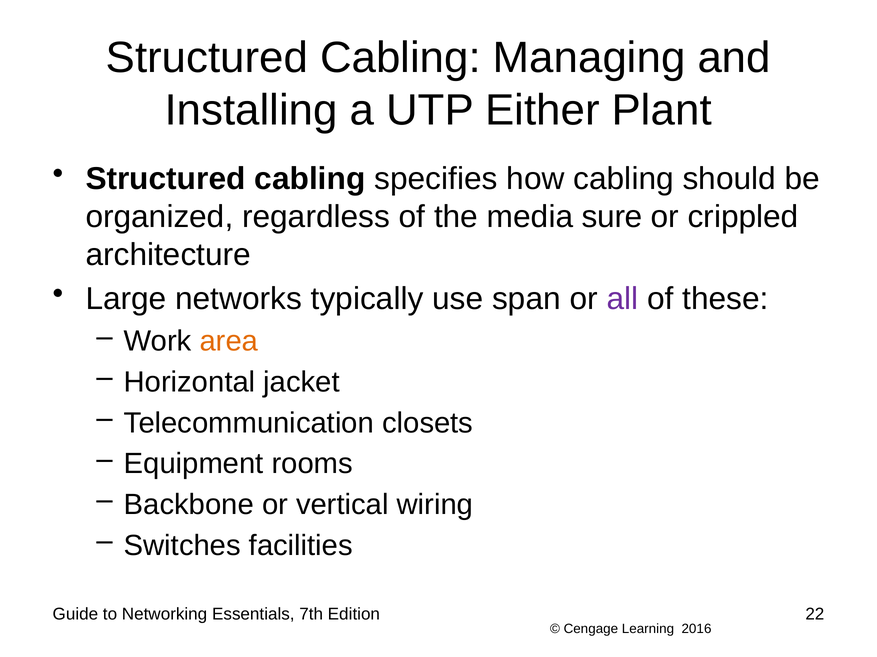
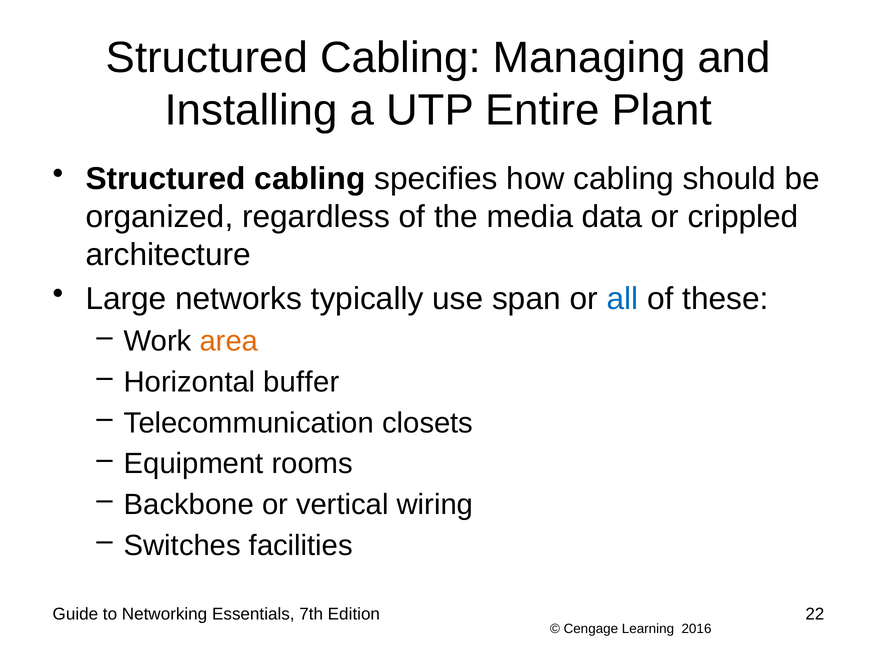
Either: Either -> Entire
sure: sure -> data
all colour: purple -> blue
jacket: jacket -> buffer
